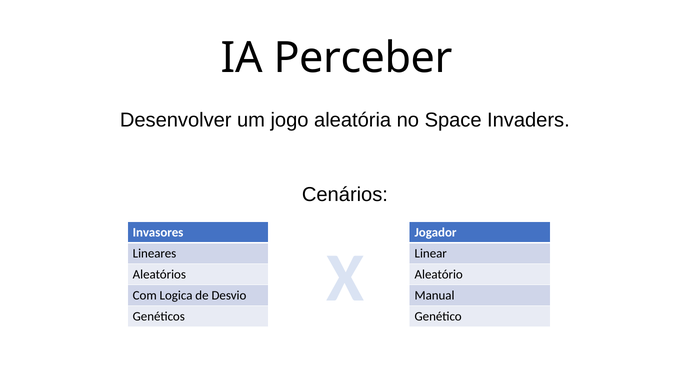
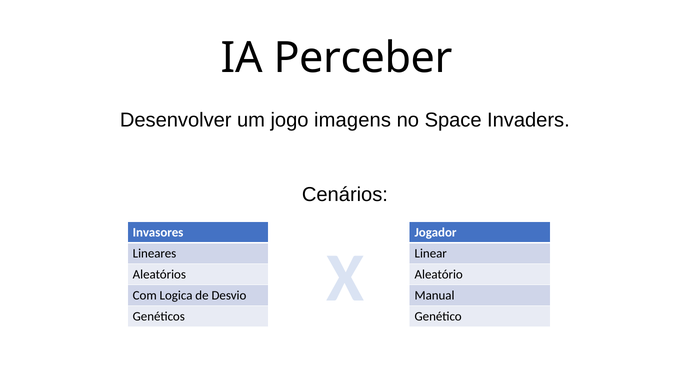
aleatória: aleatória -> imagens
